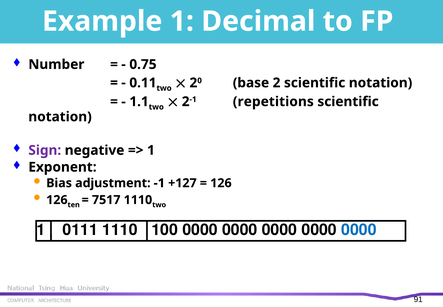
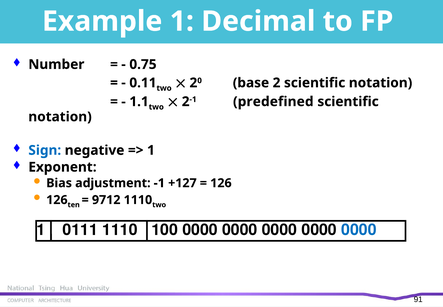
repetitions: repetitions -> predefined
Sign colour: purple -> blue
7517: 7517 -> 9712
